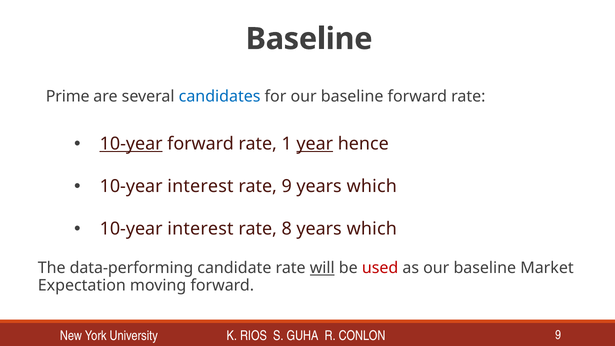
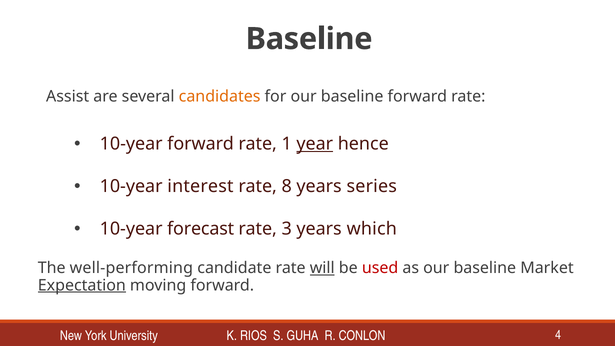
Prime: Prime -> Assist
candidates colour: blue -> orange
10-year at (131, 144) underline: present -> none
rate 9: 9 -> 8
which at (372, 186): which -> series
interest at (200, 229): interest -> forecast
8: 8 -> 3
data-performing: data-performing -> well-performing
Expectation underline: none -> present
CONLON 9: 9 -> 4
